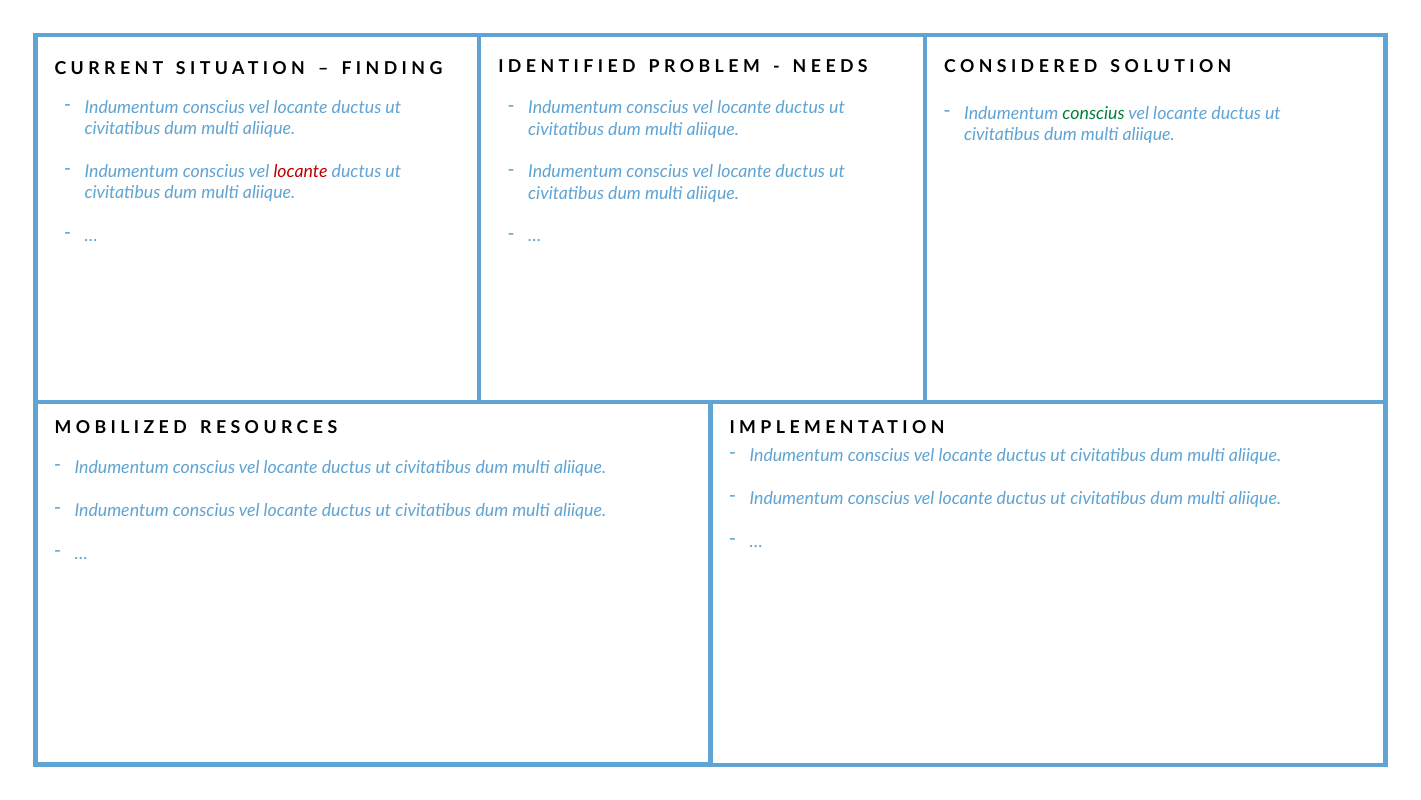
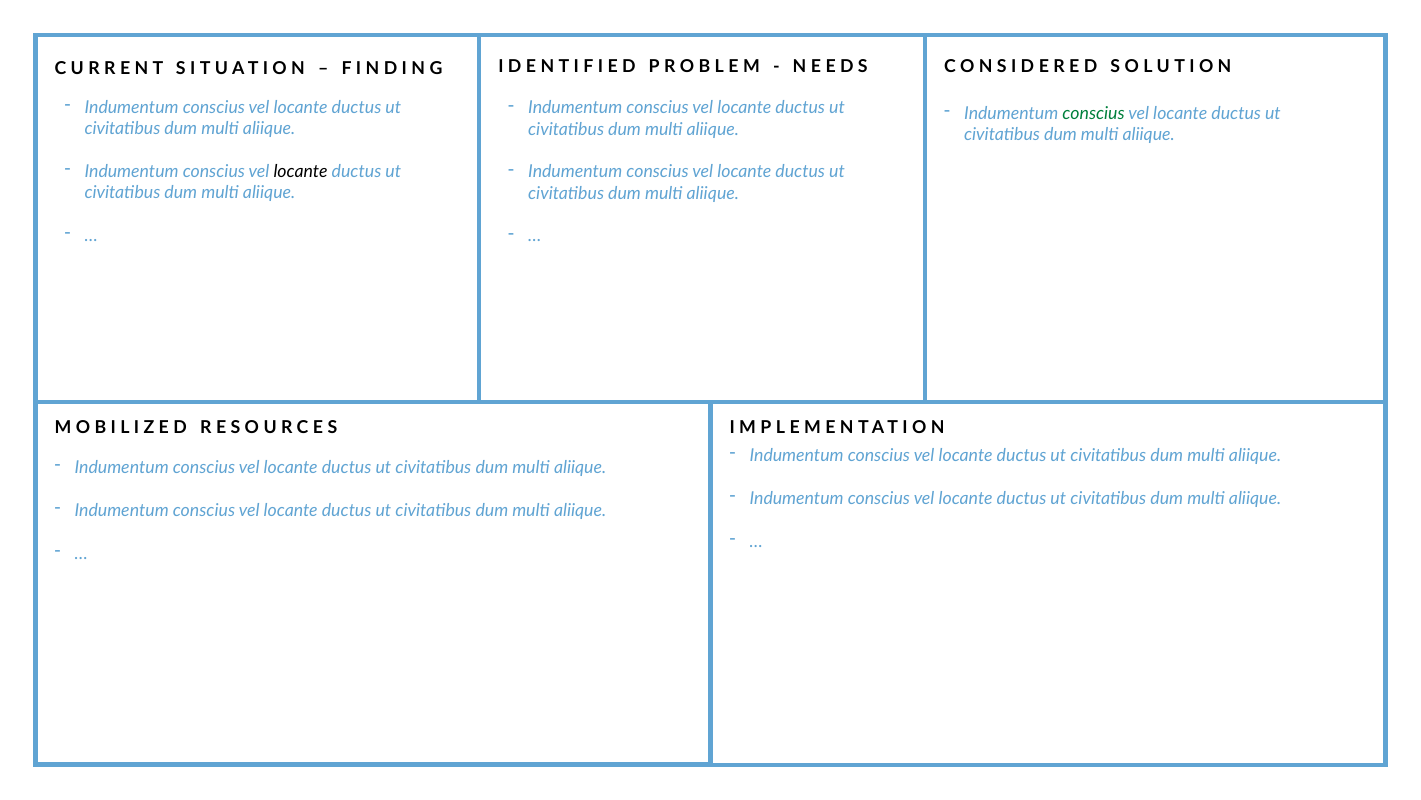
locante at (301, 171) colour: red -> black
